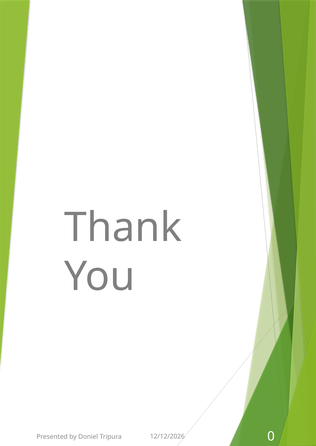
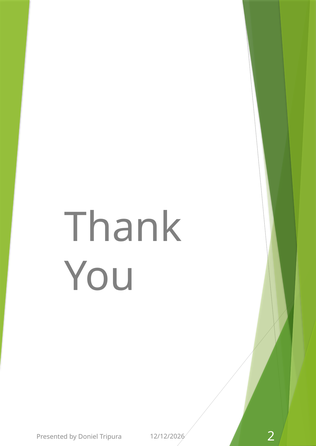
0: 0 -> 2
